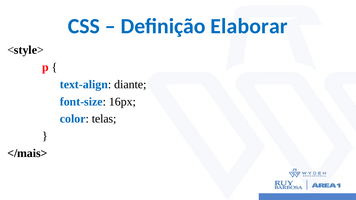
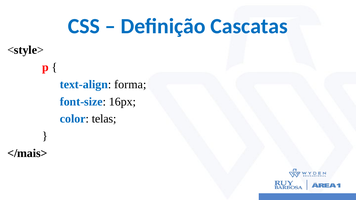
Elaborar: Elaborar -> Cascatas
diante: diante -> forma
